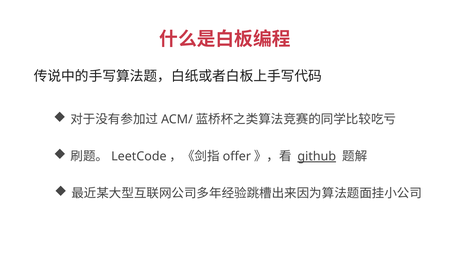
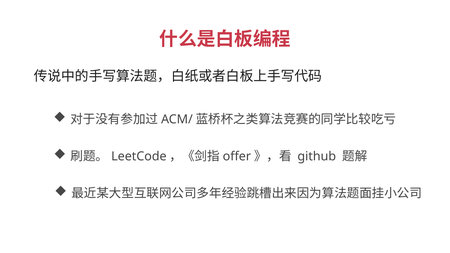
github underline: present -> none
